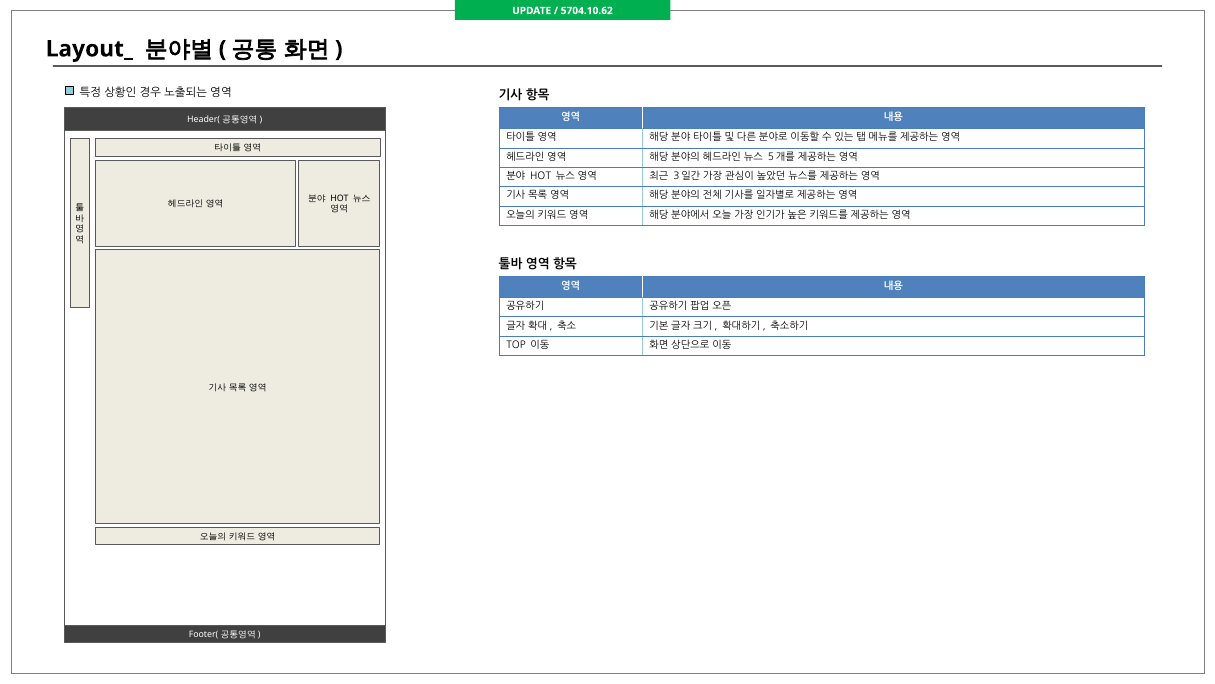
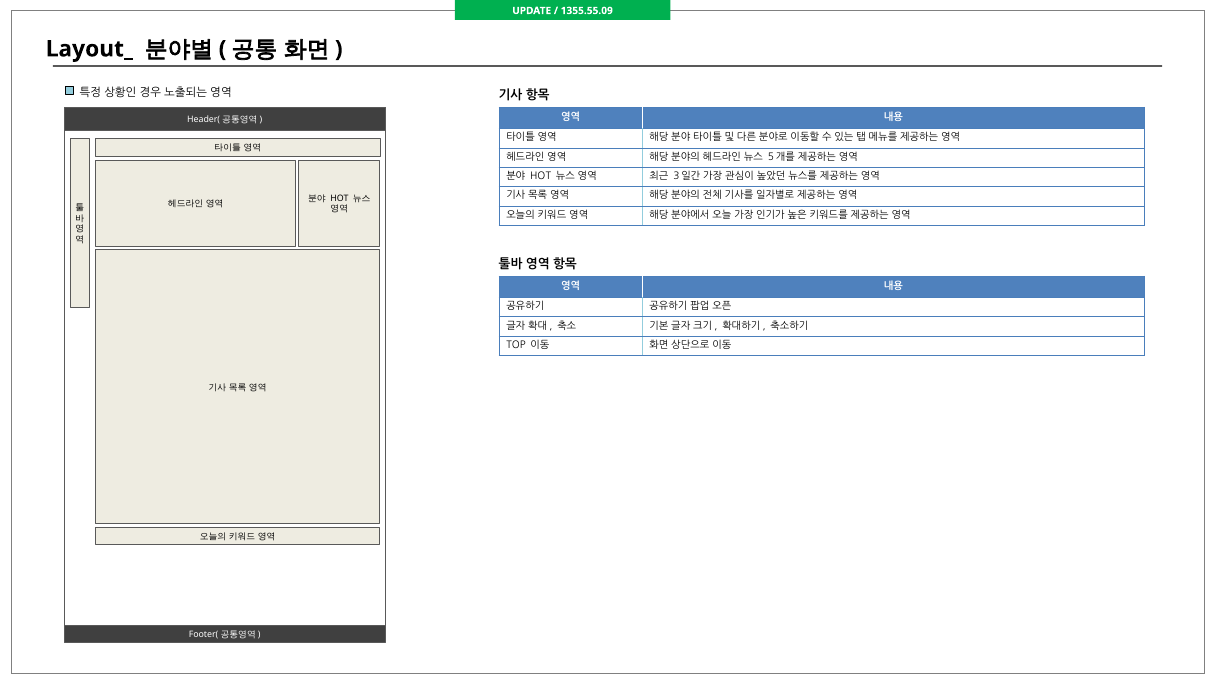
5704.10.62: 5704.10.62 -> 1355.55.09
